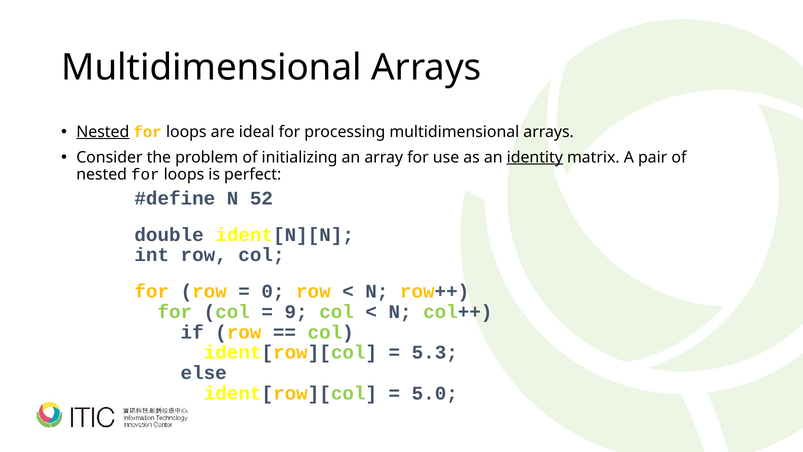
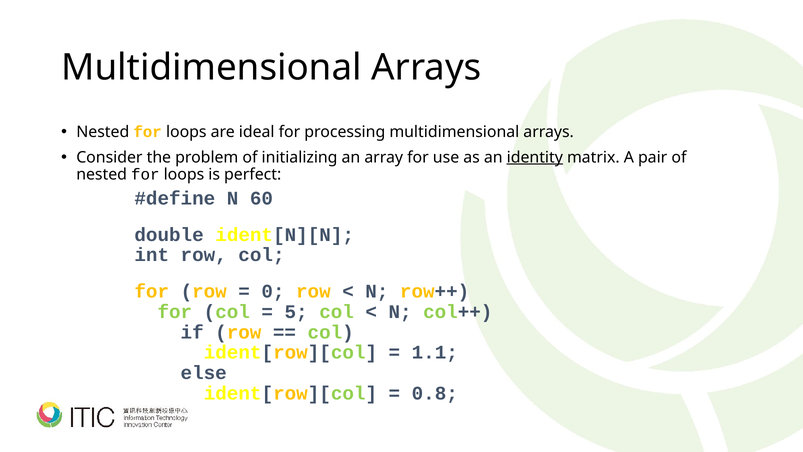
Nested at (103, 132) underline: present -> none
52: 52 -> 60
9 at (296, 312): 9 -> 5
5.3: 5.3 -> 1.1
5.0: 5.0 -> 0.8
